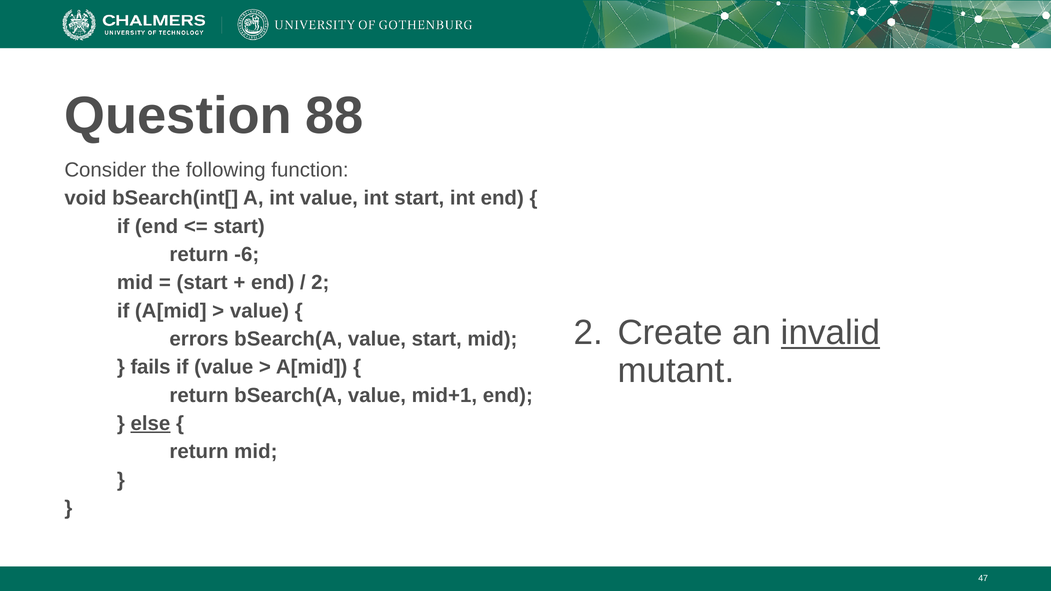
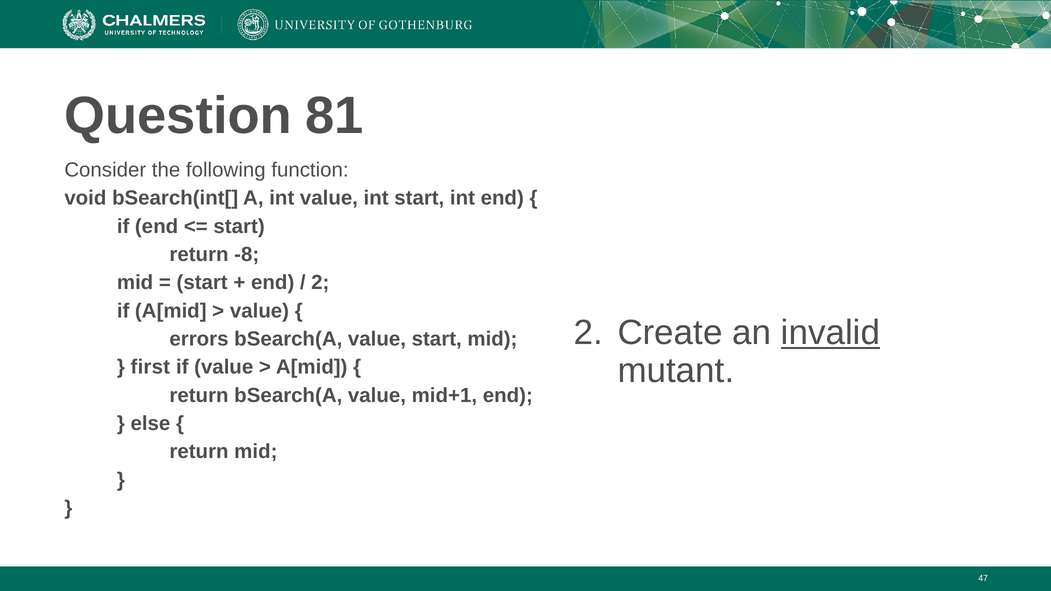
88: 88 -> 81
-6: -6 -> -8
fails: fails -> first
else underline: present -> none
